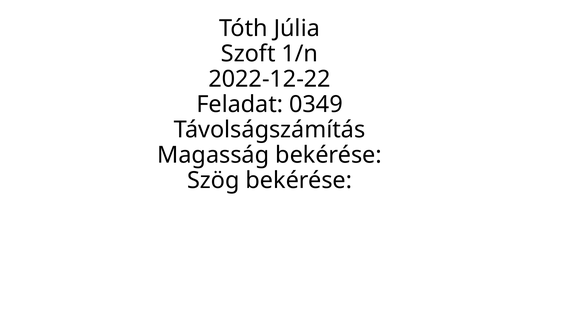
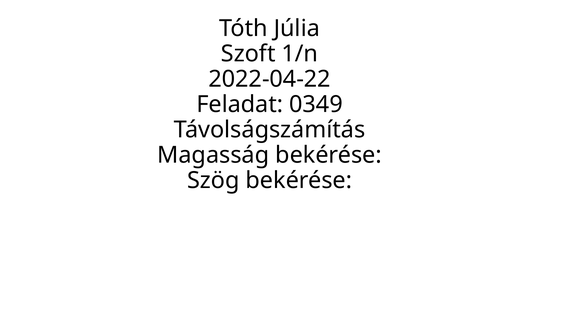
2022-12-22: 2022-12-22 -> 2022-04-22
